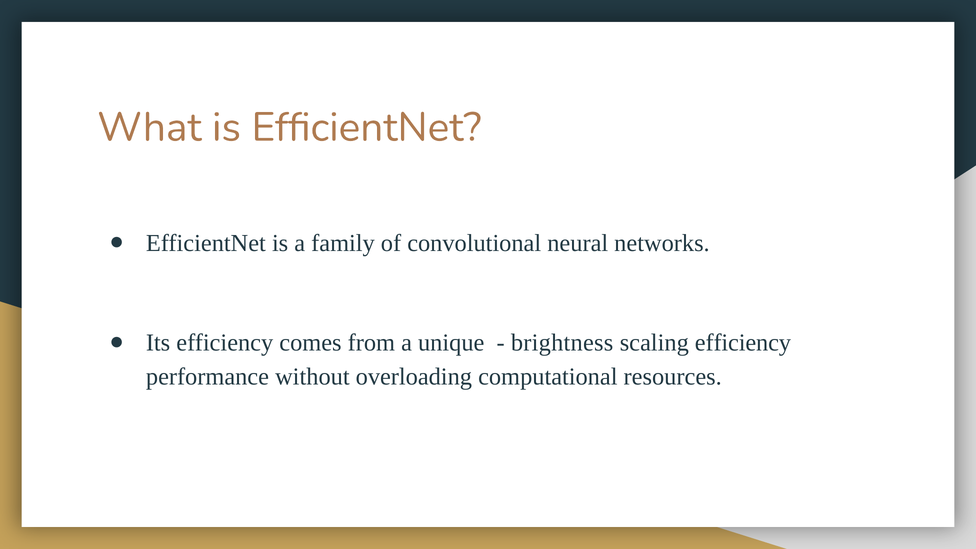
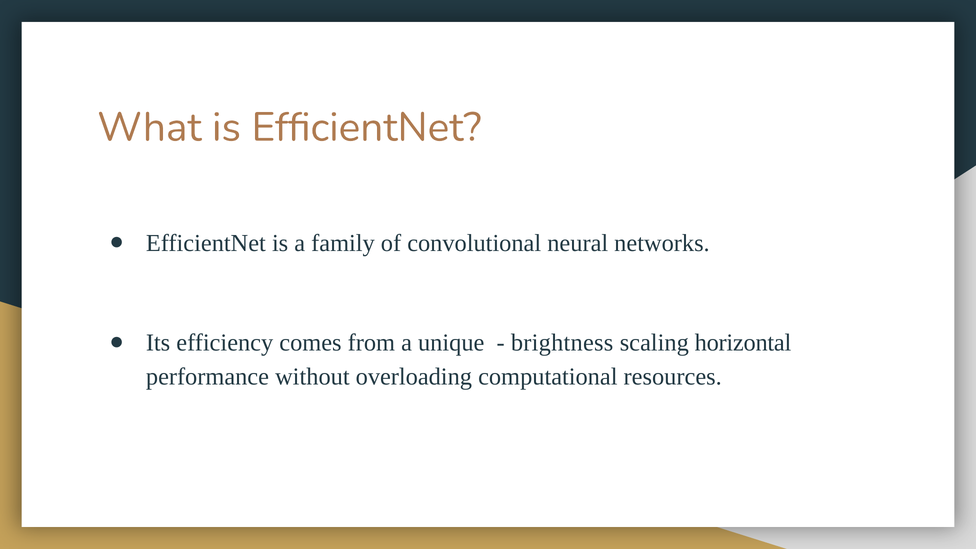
scaling efficiency: efficiency -> horizontal
